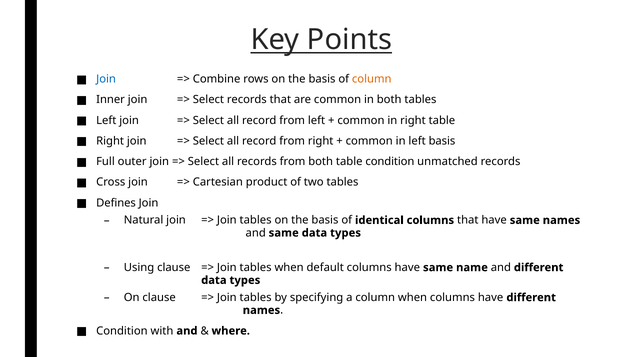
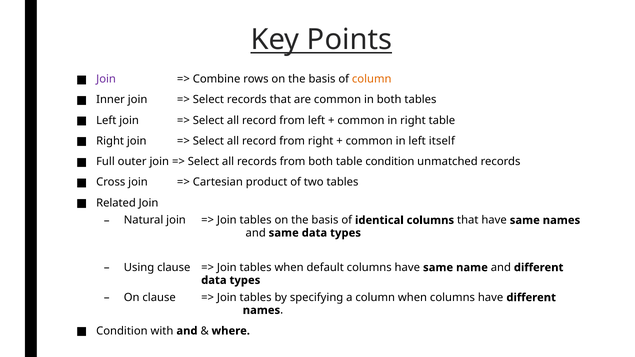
Join at (106, 79) colour: blue -> purple
left basis: basis -> itself
Defines: Defines -> Related
